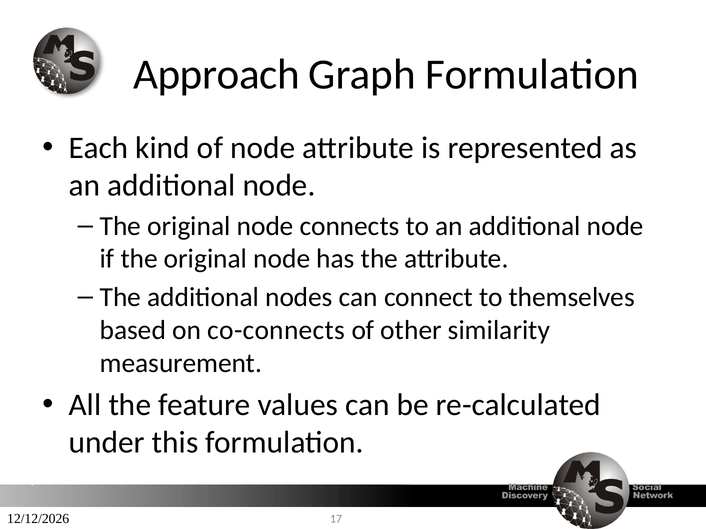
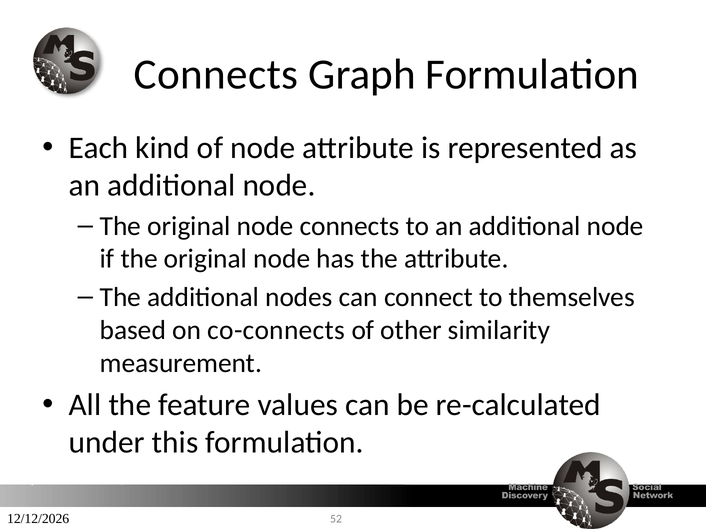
Approach at (216, 75): Approach -> Connects
17: 17 -> 52
